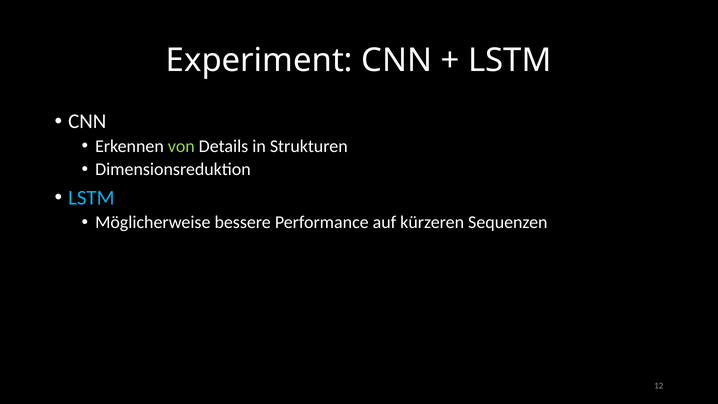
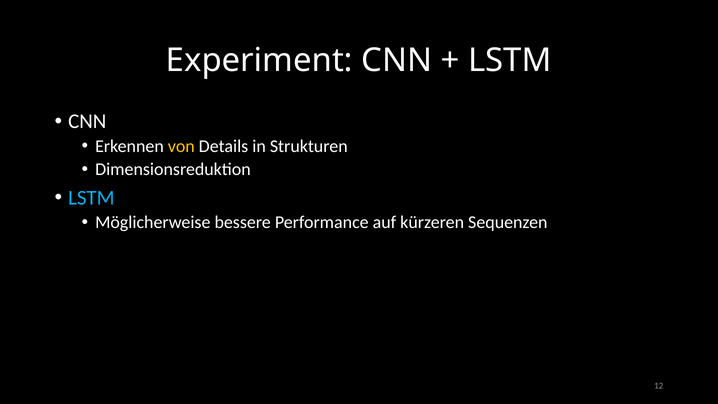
von colour: light green -> yellow
